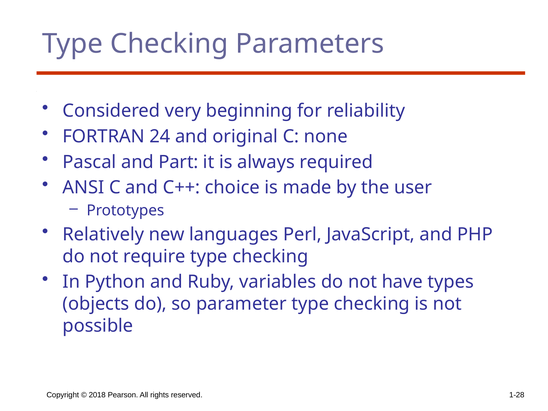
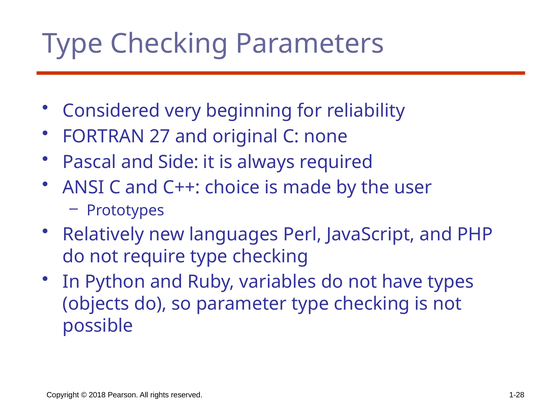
24: 24 -> 27
Part: Part -> Side
